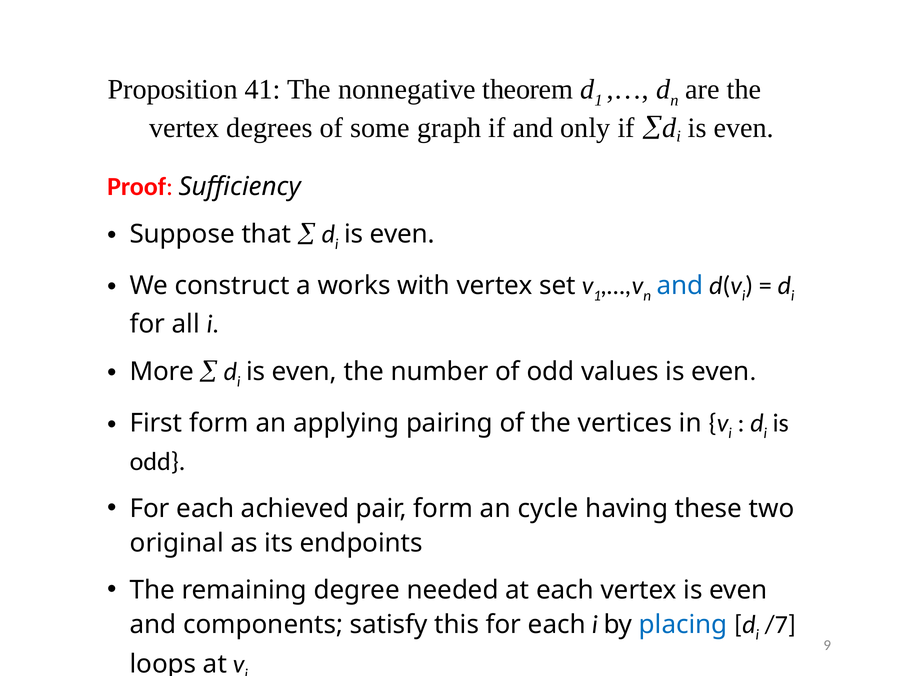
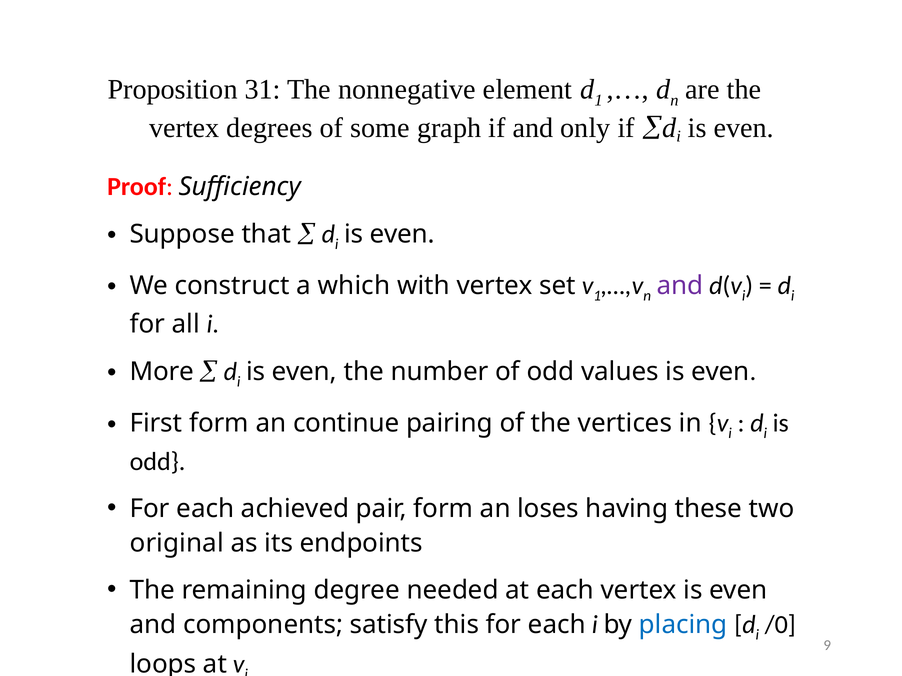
41: 41 -> 31
theorem: theorem -> element
works: works -> which
and at (680, 286) colour: blue -> purple
applying: applying -> continue
cycle: cycle -> loses
/7: /7 -> /0
